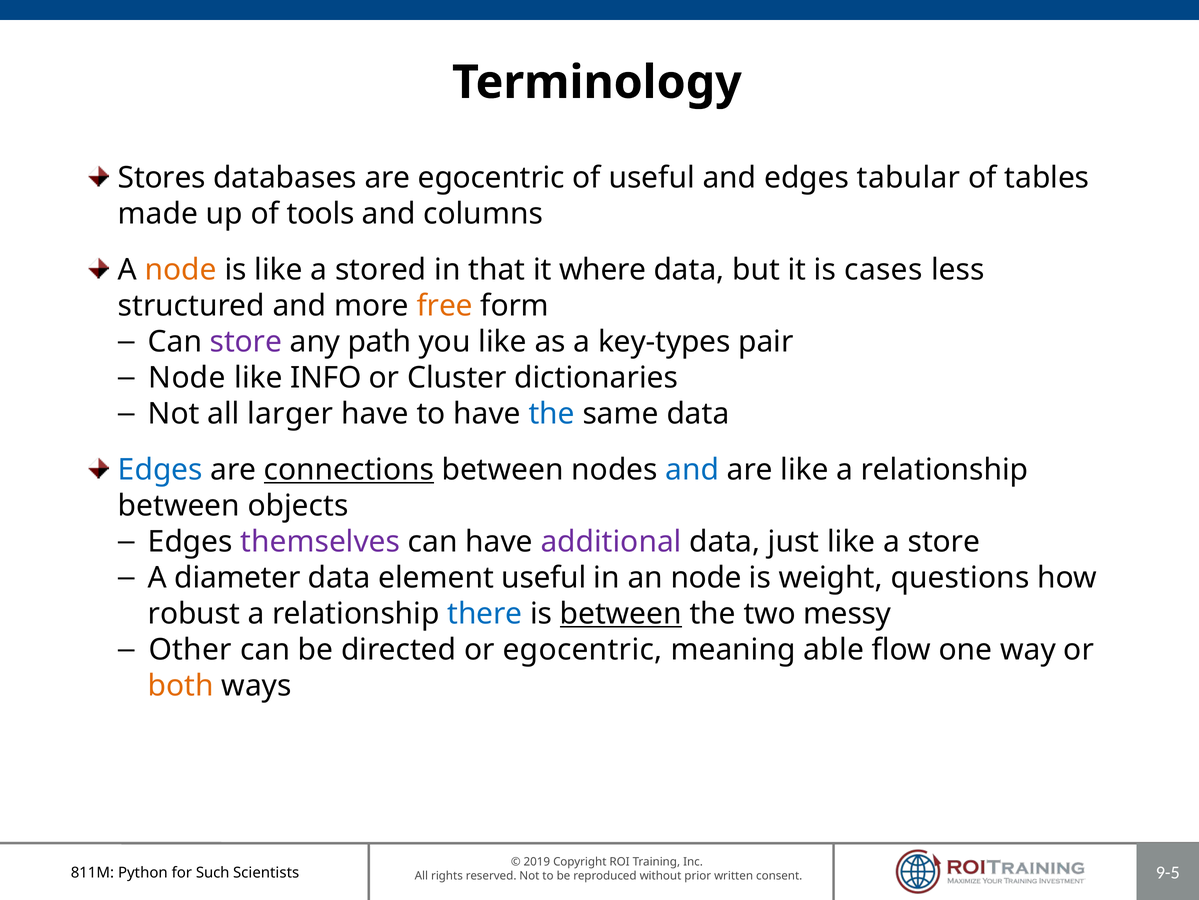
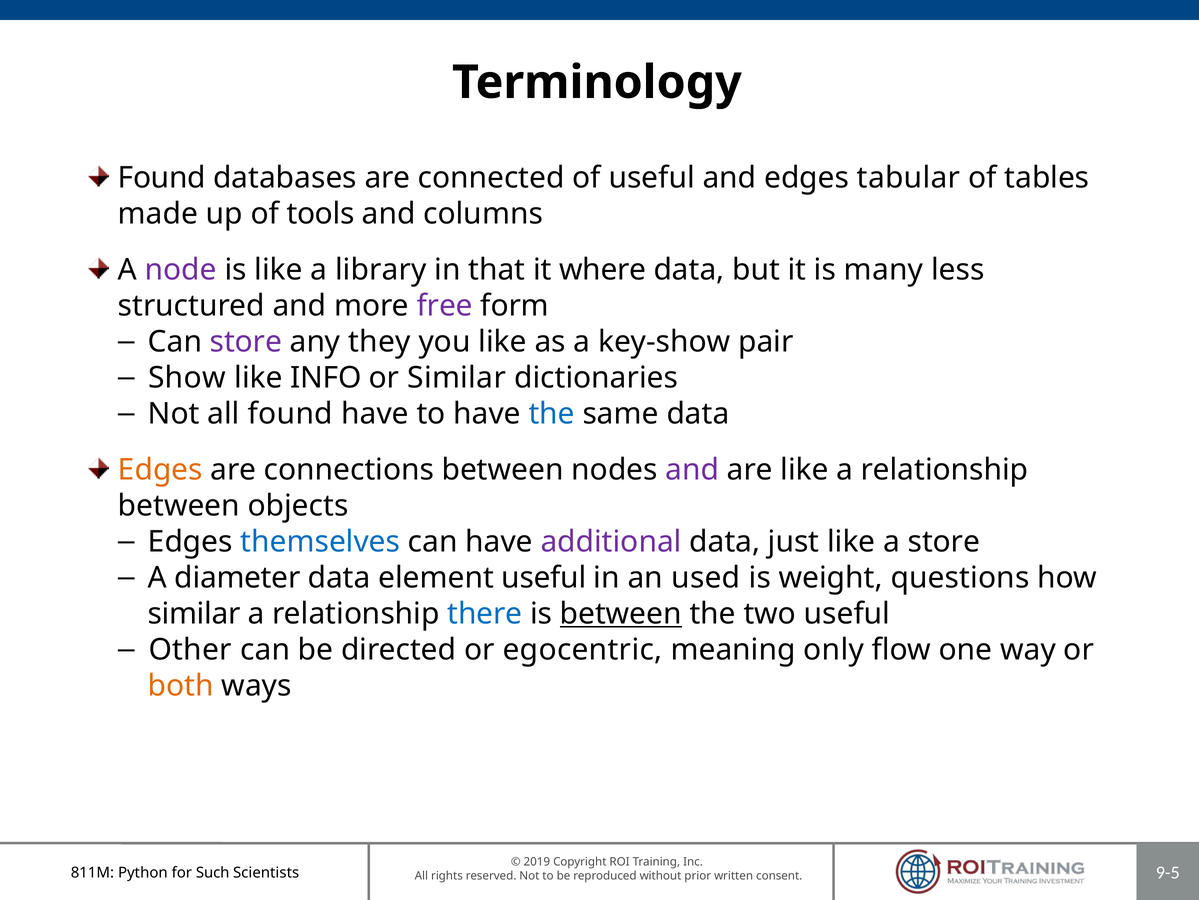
Stores at (162, 178): Stores -> Found
are egocentric: egocentric -> connected
node at (181, 270) colour: orange -> purple
stored: stored -> library
cases: cases -> many
free colour: orange -> purple
path: path -> they
key-types: key-types -> key-show
Node at (187, 378): Node -> Show
or Cluster: Cluster -> Similar
all larger: larger -> found
Edges at (160, 469) colour: blue -> orange
connections underline: present -> none
and at (692, 469) colour: blue -> purple
themselves colour: purple -> blue
an node: node -> used
robust at (194, 613): robust -> similar
two messy: messy -> useful
able: able -> only
